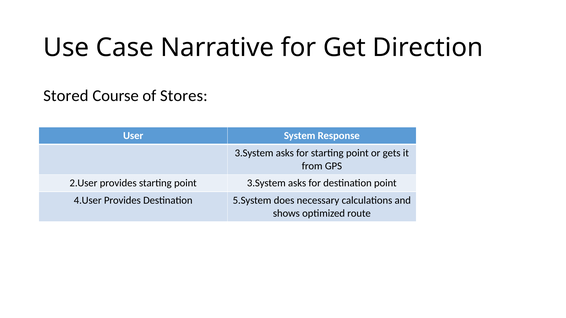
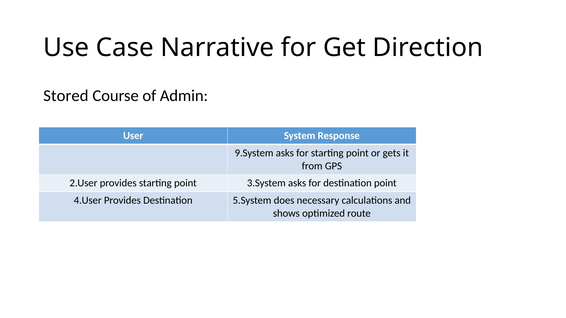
Stores: Stores -> Admin
3.System at (254, 153): 3.System -> 9.System
